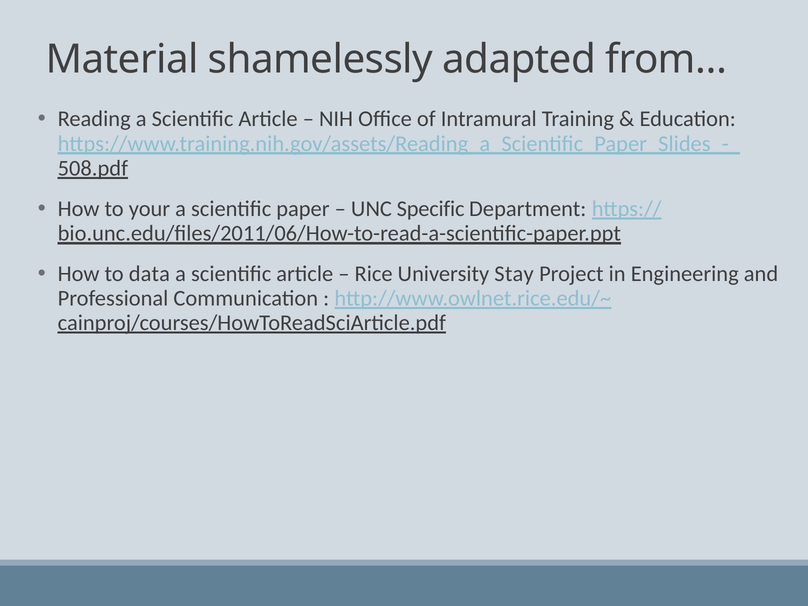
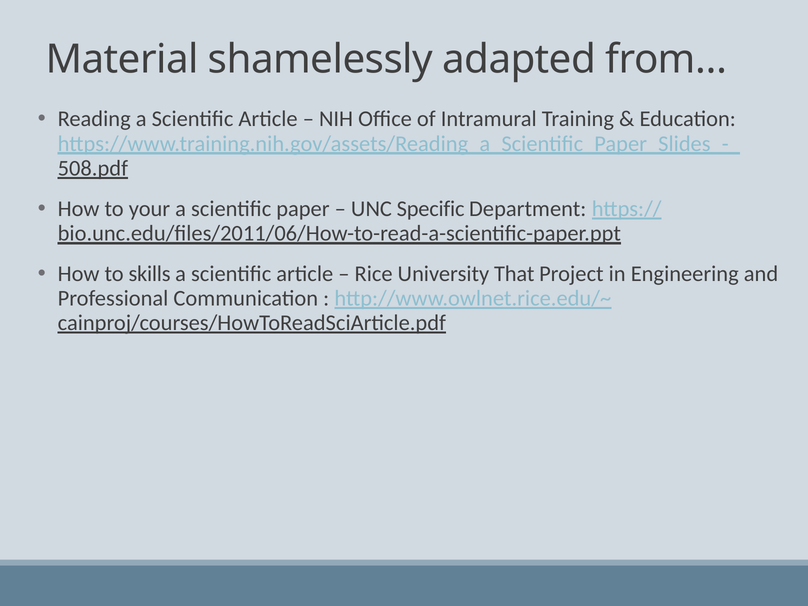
data: data -> skills
Stay: Stay -> That
